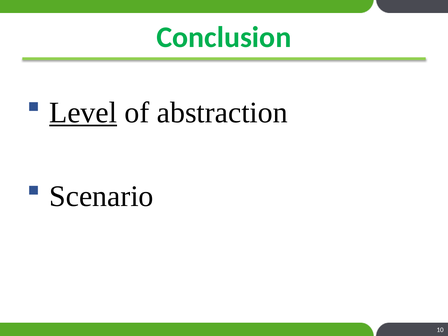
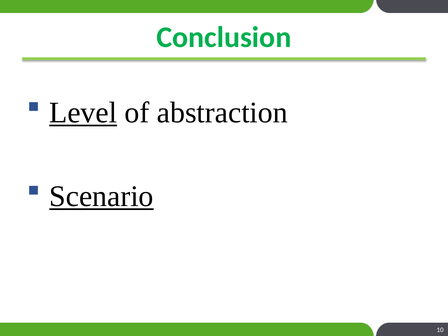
Scenario underline: none -> present
